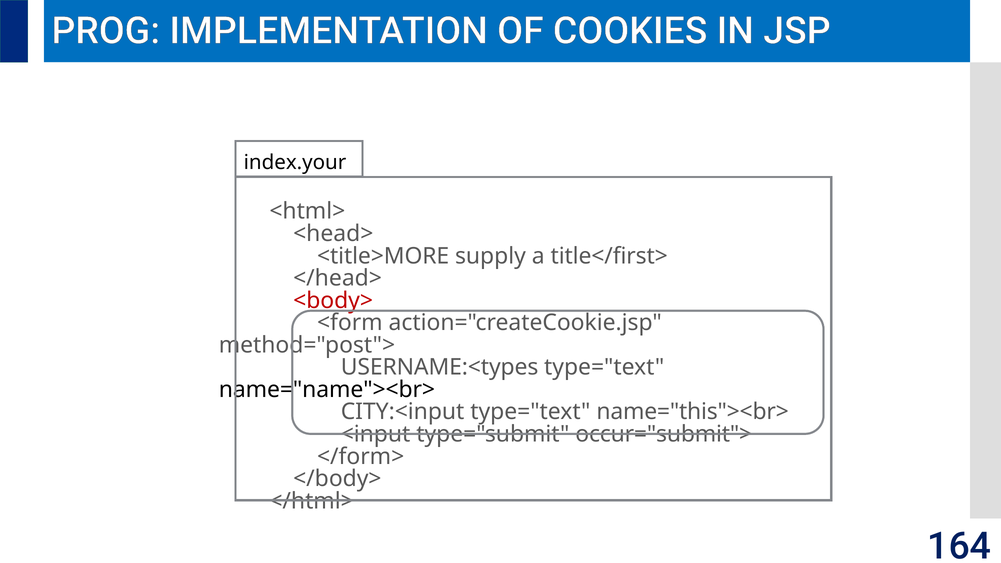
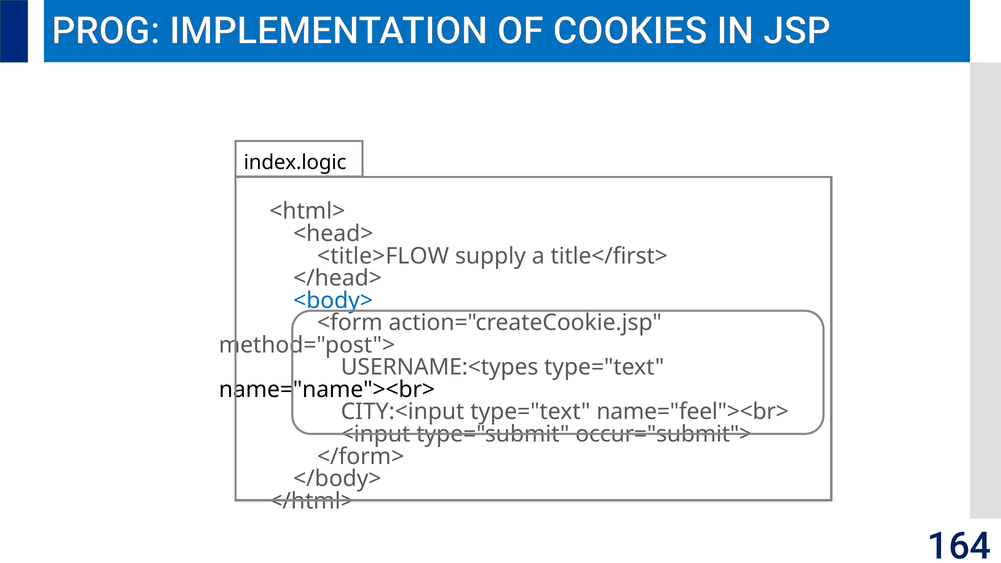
index.your: index.your -> index.logic
<title>MORE: <title>MORE -> <title>FLOW
<body> colour: red -> blue
name="this"><br>: name="this"><br> -> name="feel"><br>
